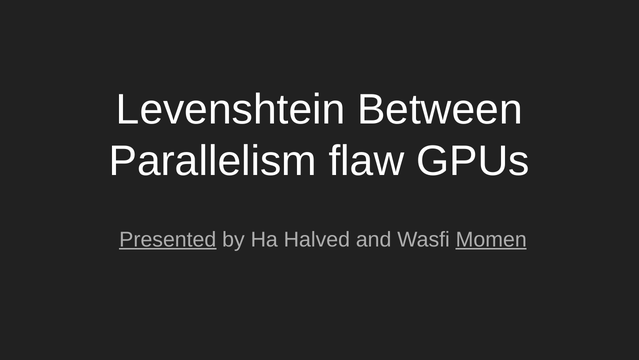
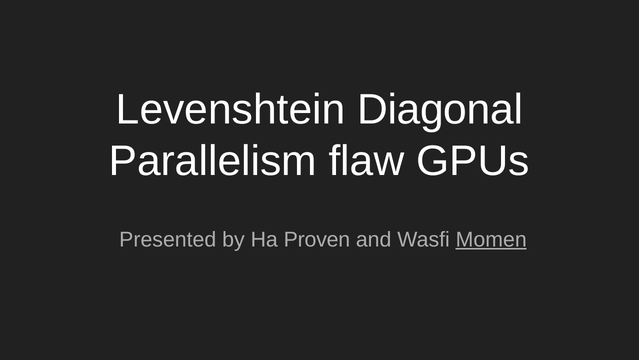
Between: Between -> Diagonal
Presented underline: present -> none
Halved: Halved -> Proven
